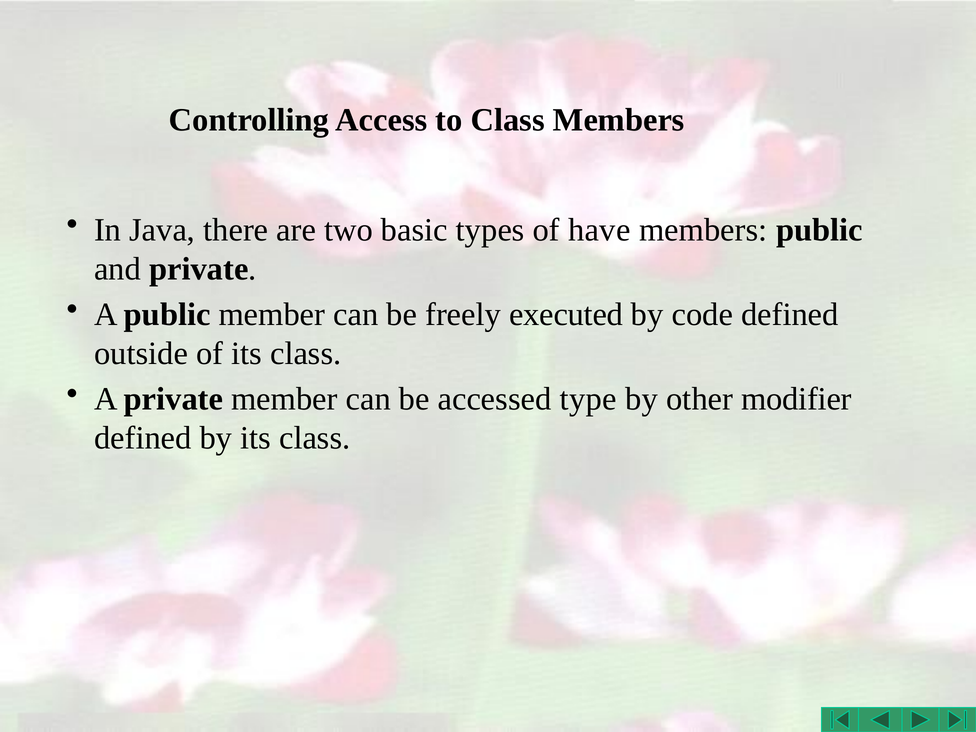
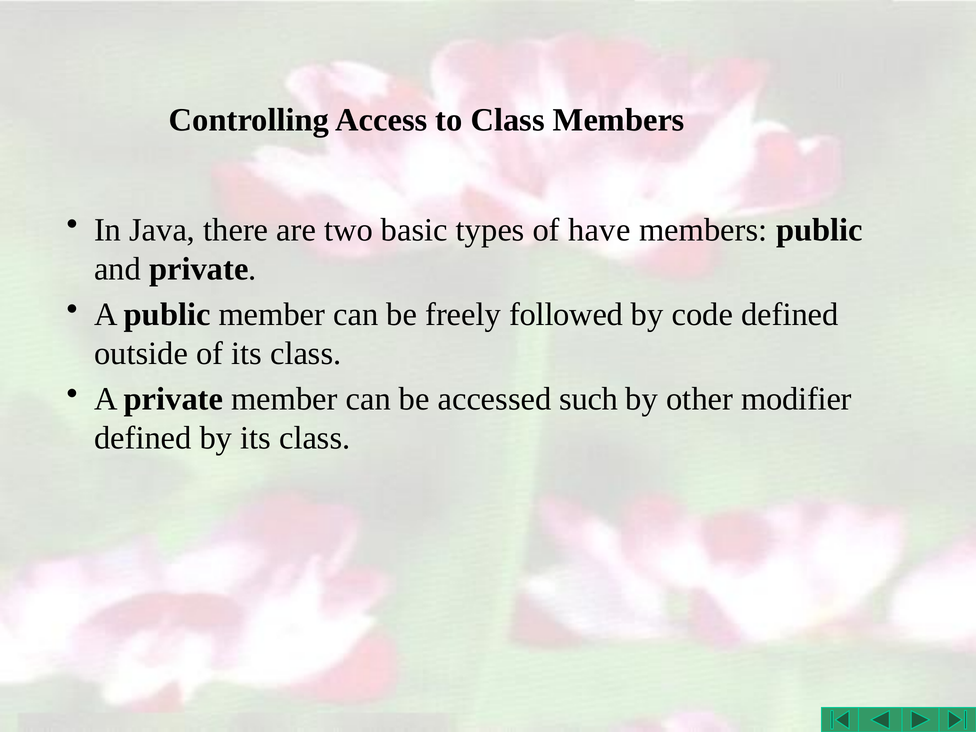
executed: executed -> followed
type: type -> such
